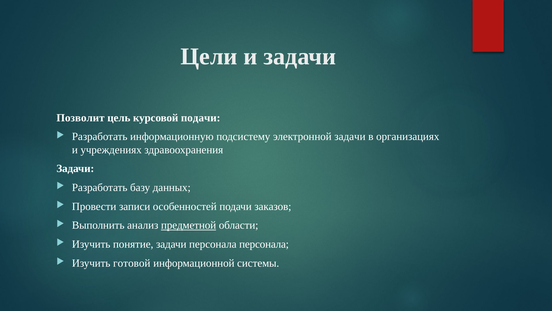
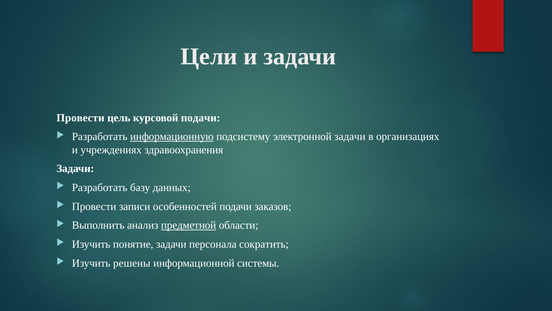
Позволит at (80, 118): Позволит -> Провести
информационную underline: none -> present
персонала персонала: персонала -> сократить
готовой: готовой -> решены
